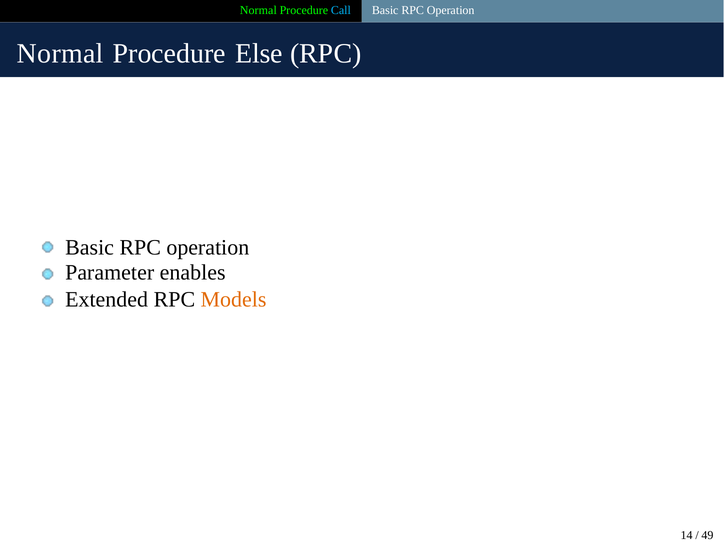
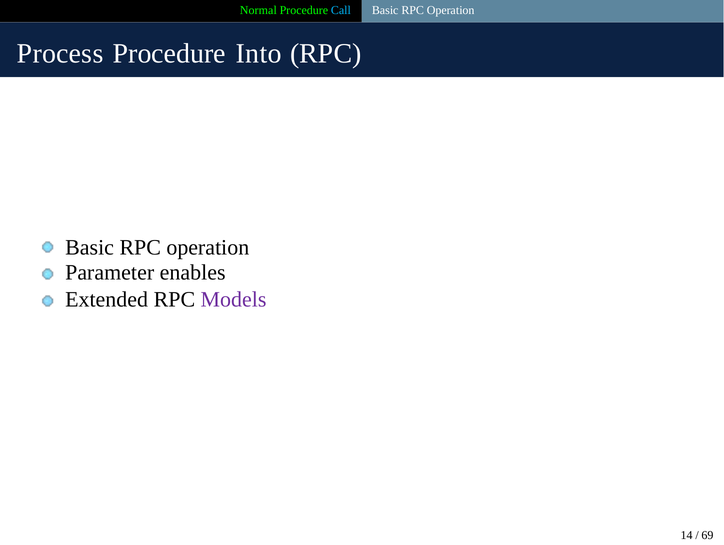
Normal at (60, 53): Normal -> Process
Else: Else -> Into
Models colour: orange -> purple
49: 49 -> 69
